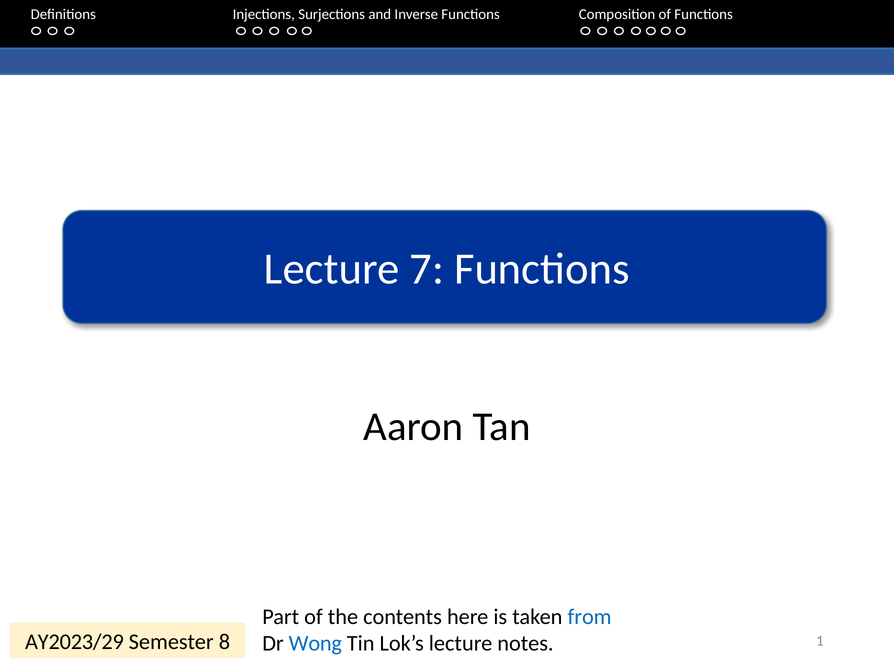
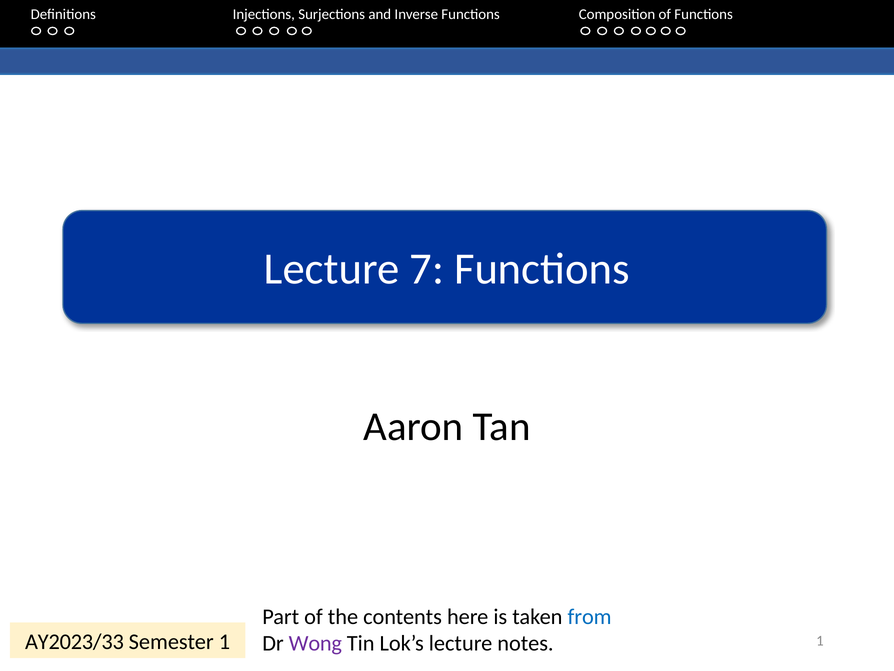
AY2023/29: AY2023/29 -> AY2023/33
Semester 8: 8 -> 1
Wong colour: blue -> purple
